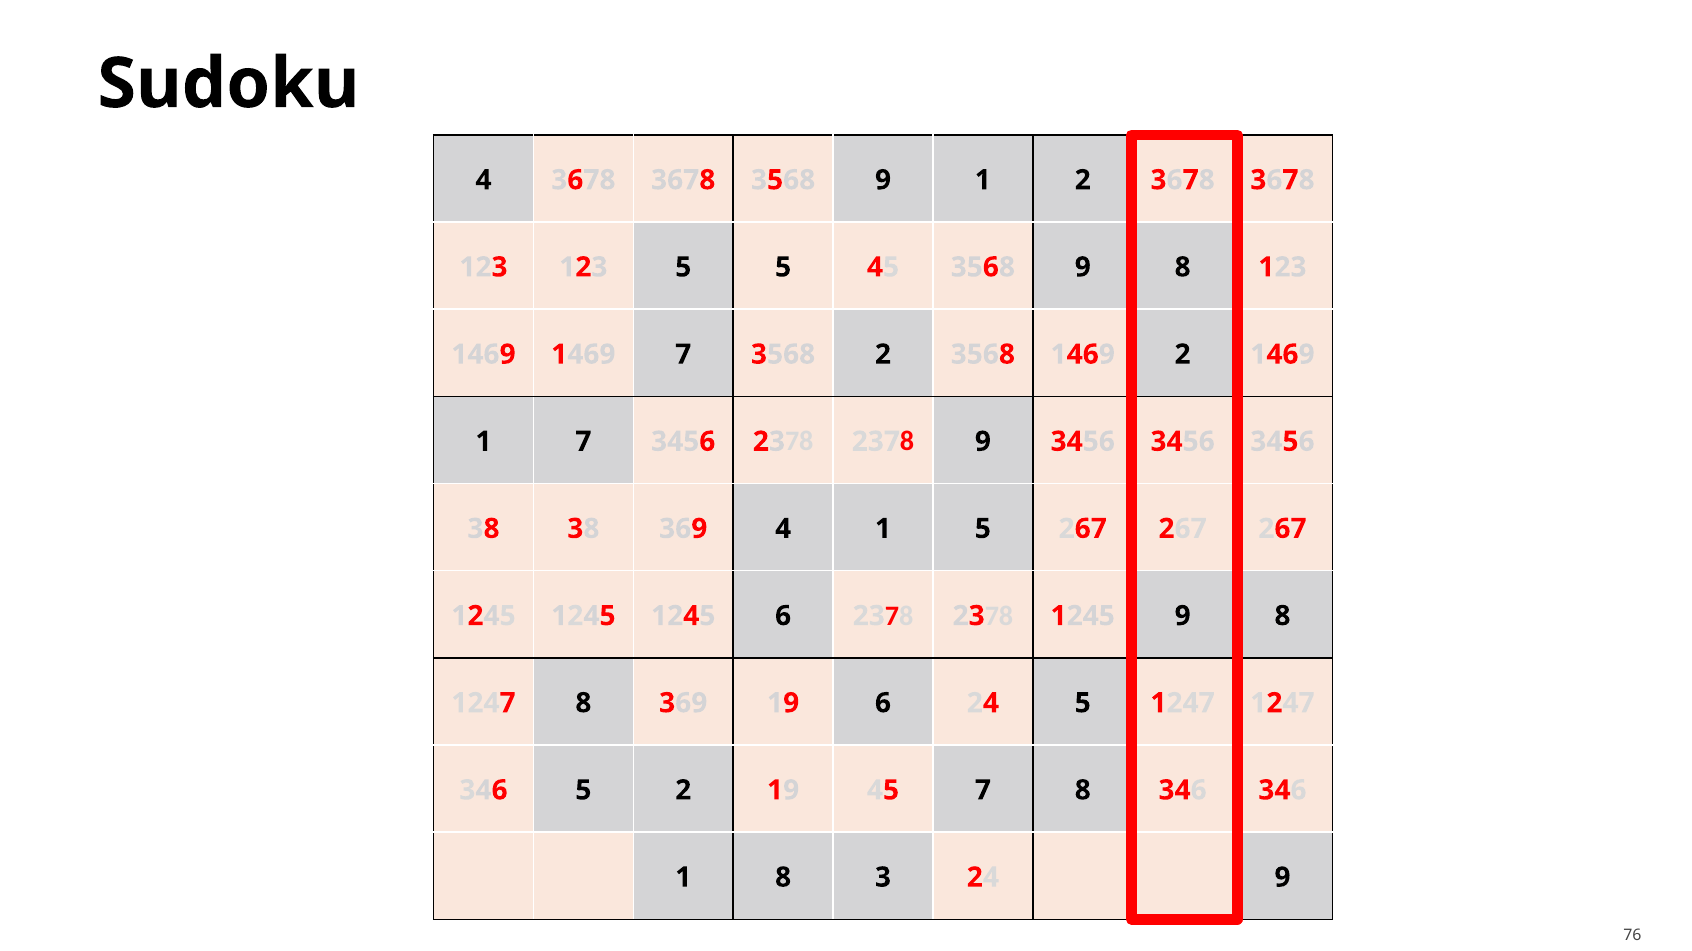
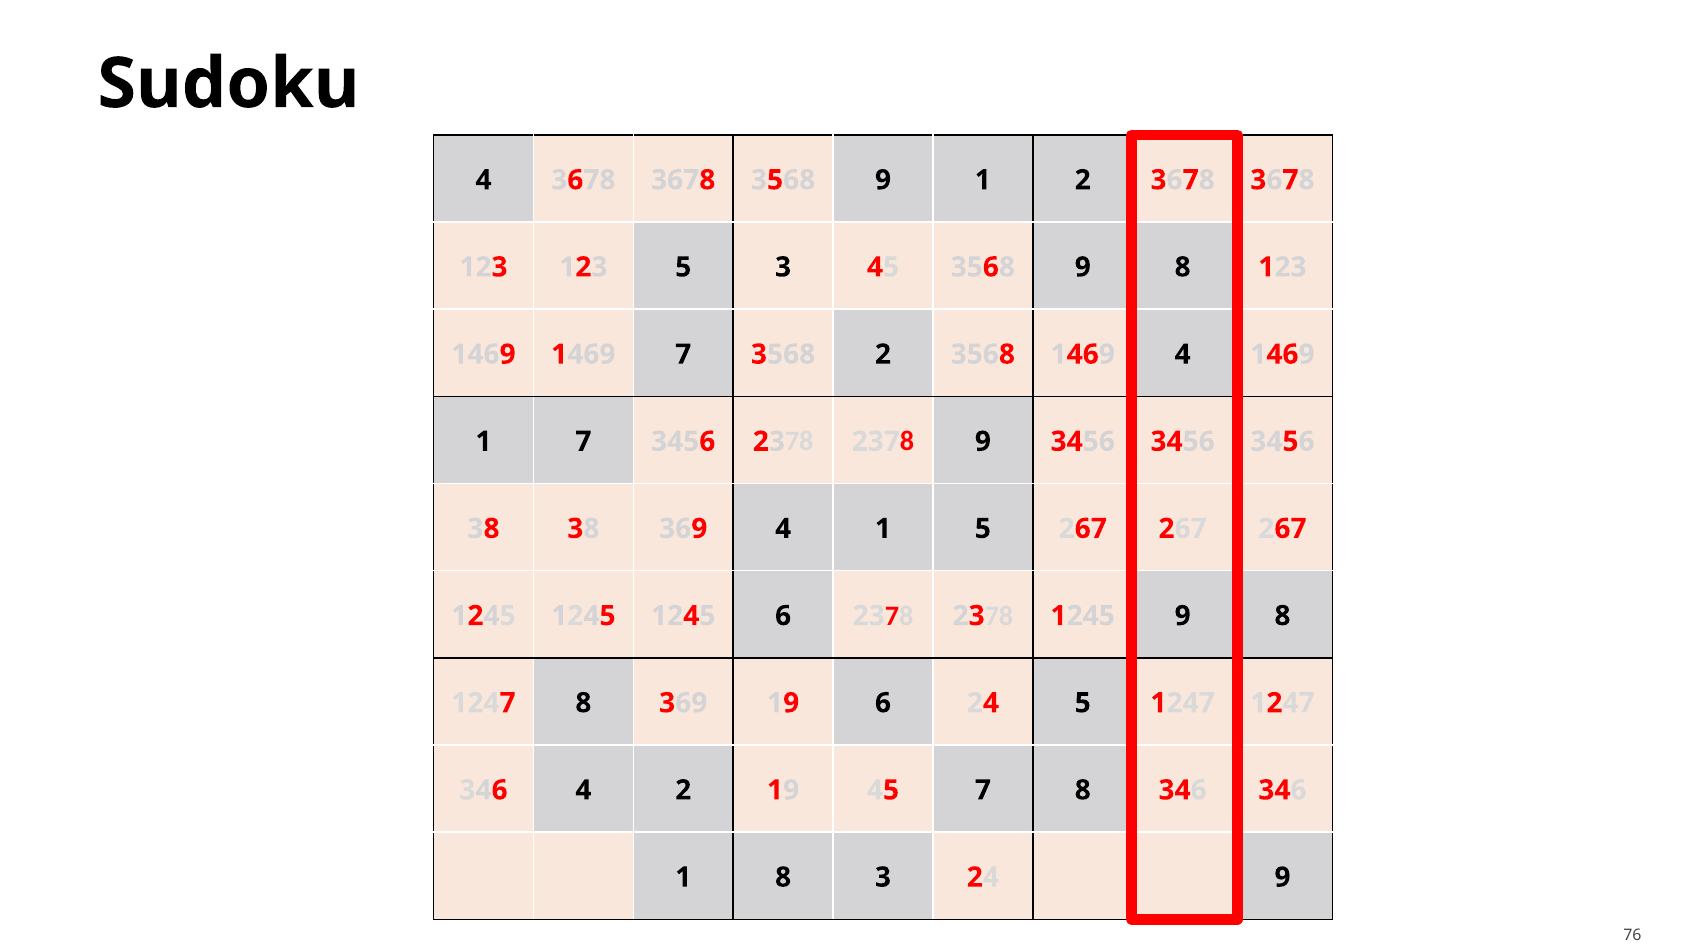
5 5: 5 -> 3
1469 2: 2 -> 4
346 5: 5 -> 4
